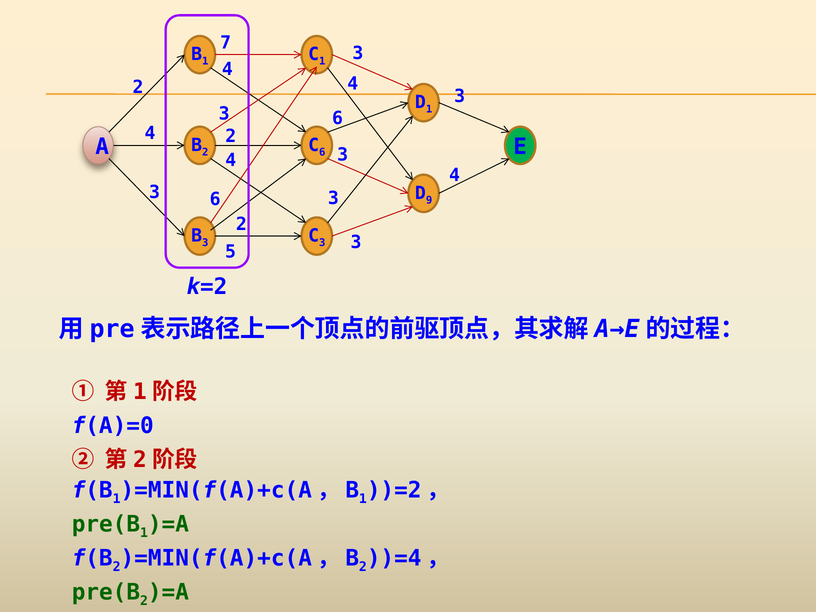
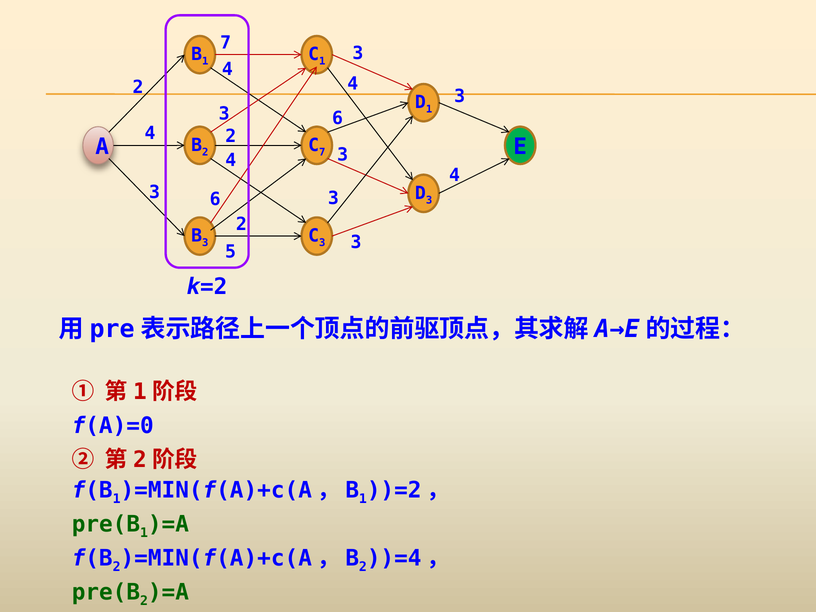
6 at (322, 152): 6 -> 7
9 at (429, 200): 9 -> 3
